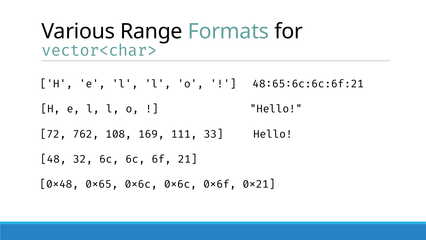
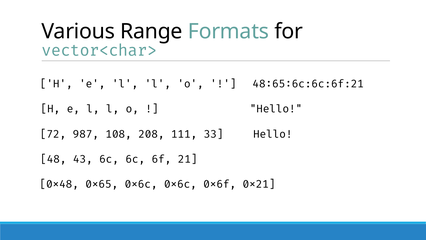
762: 762 -> 987
169: 169 -> 208
32: 32 -> 43
